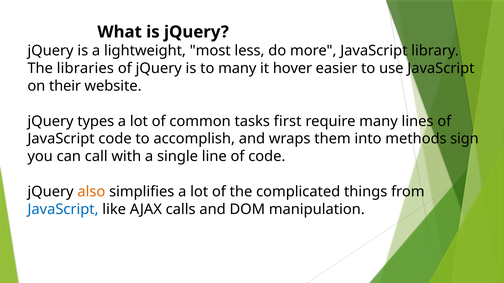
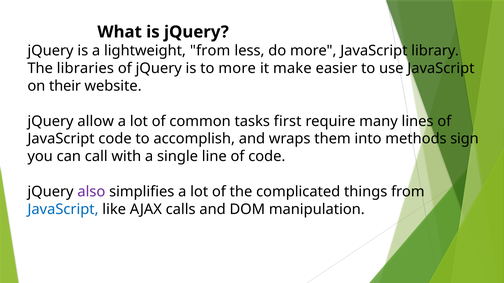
lightweight most: most -> from
to many: many -> more
hover: hover -> make
types: types -> allow
also colour: orange -> purple
